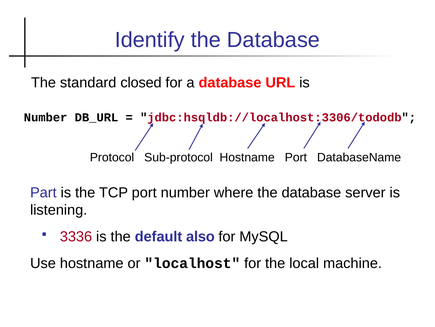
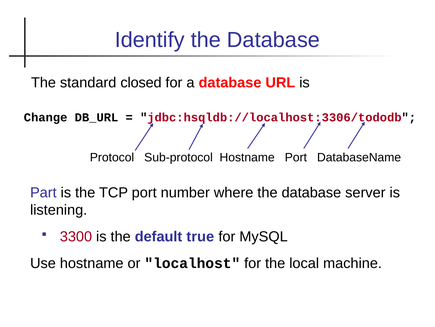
Number at (46, 117): Number -> Change
3336: 3336 -> 3300
also: also -> true
